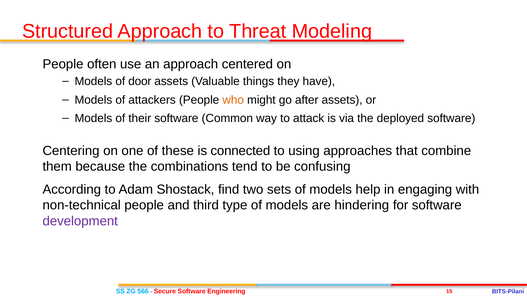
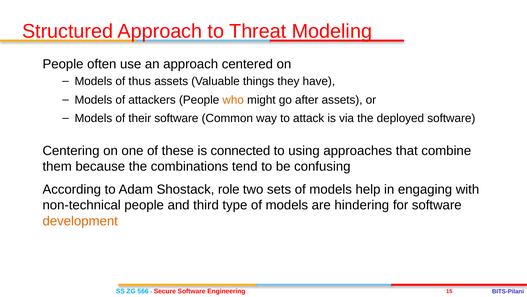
door: door -> thus
find: find -> role
development colour: purple -> orange
